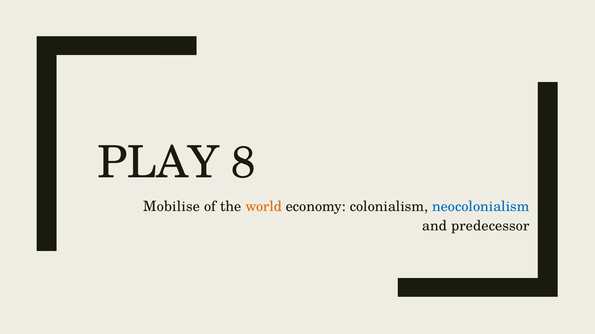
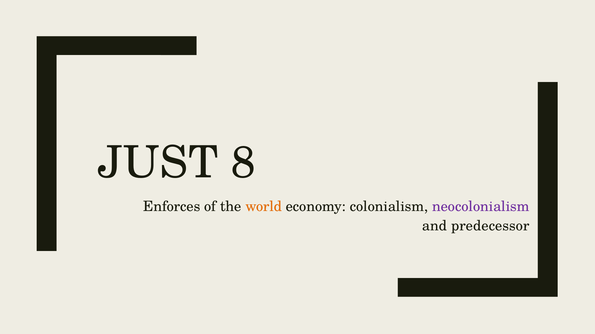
PLAY: PLAY -> JUST
Mobilise: Mobilise -> Enforces
neocolonialism colour: blue -> purple
